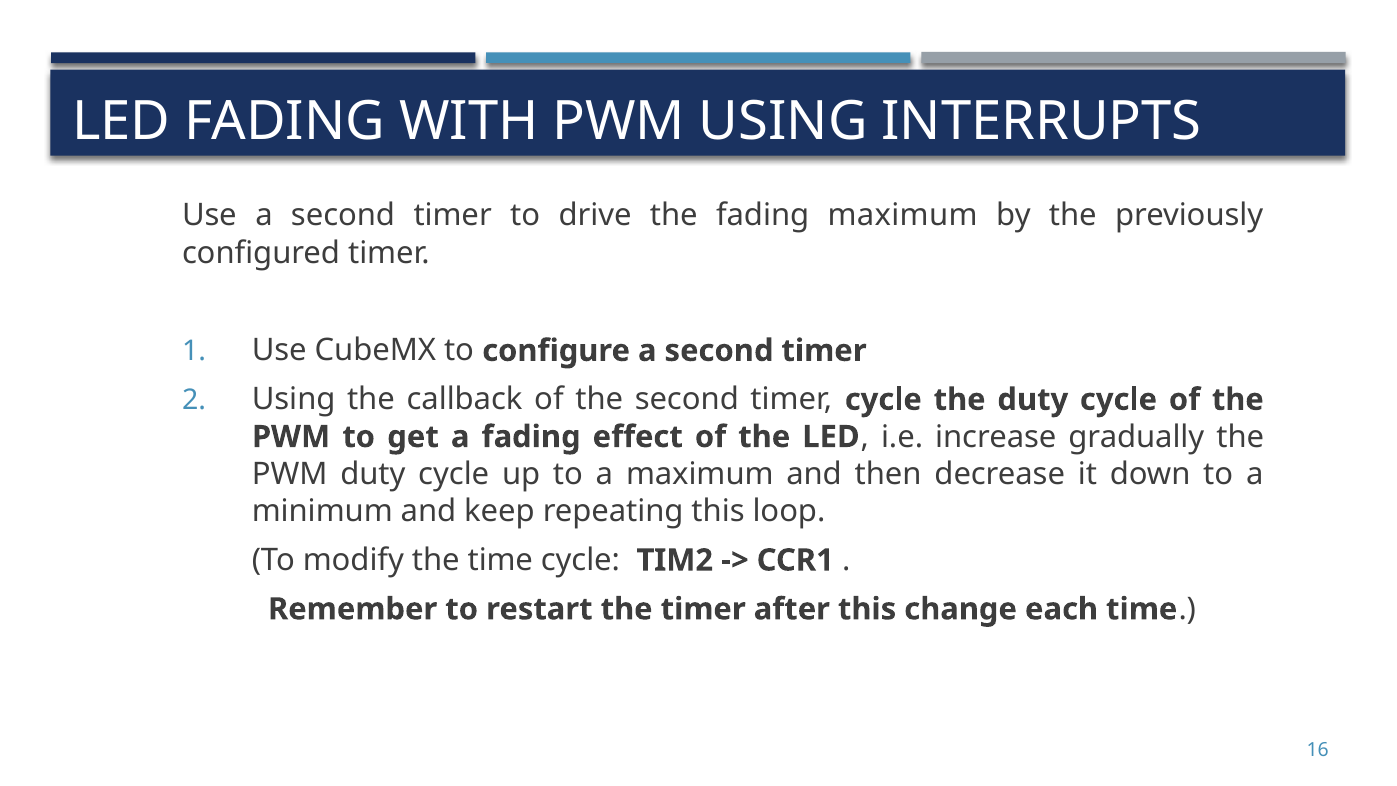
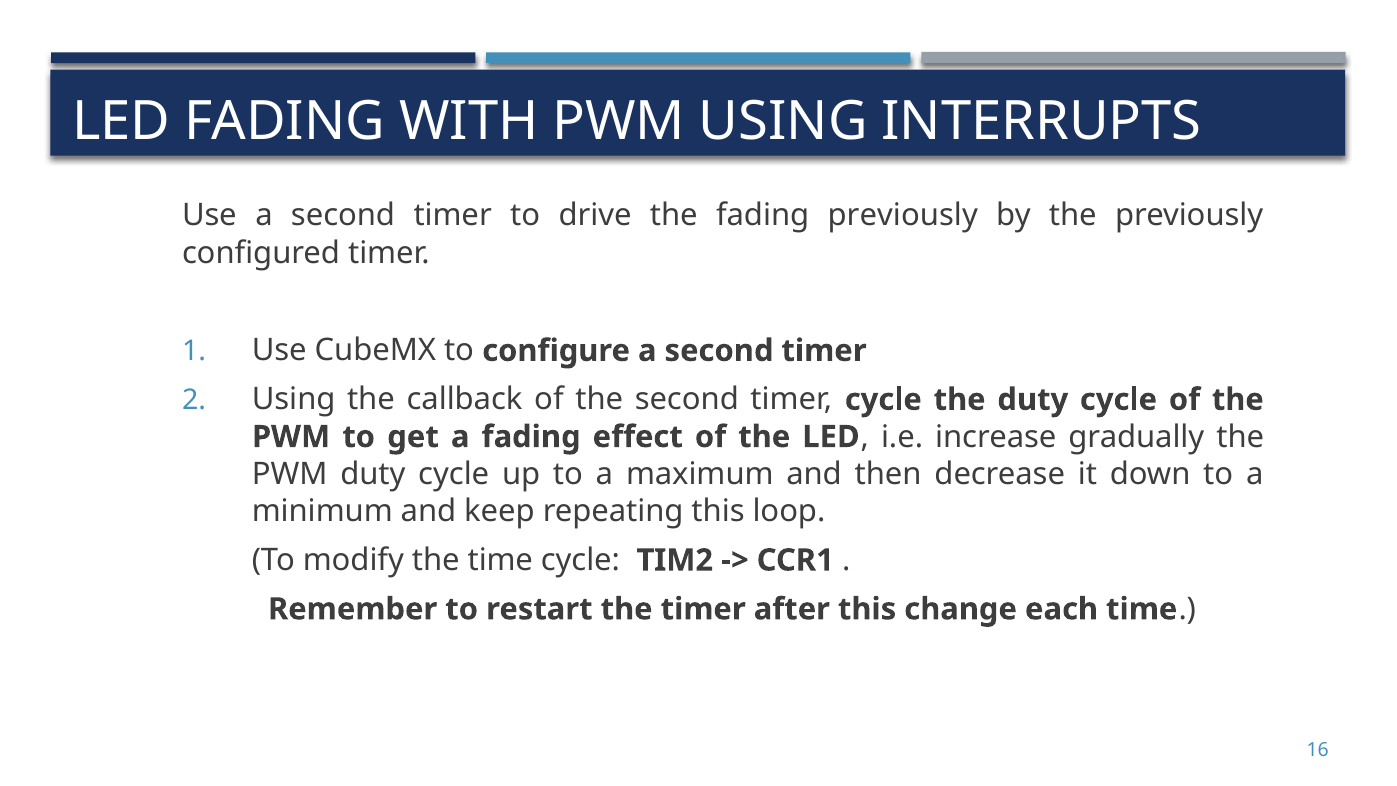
fading maximum: maximum -> previously
